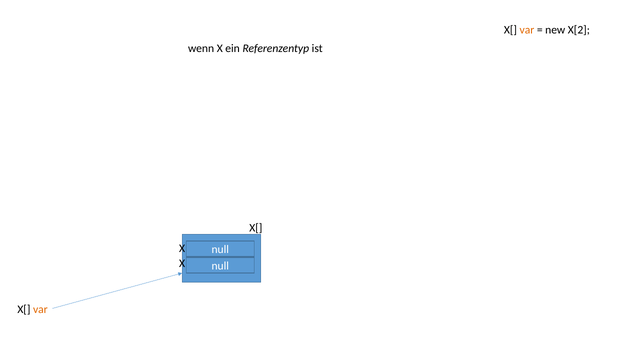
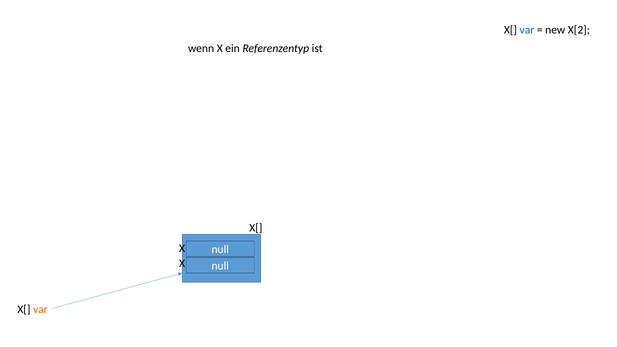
var at (527, 30) colour: orange -> blue
